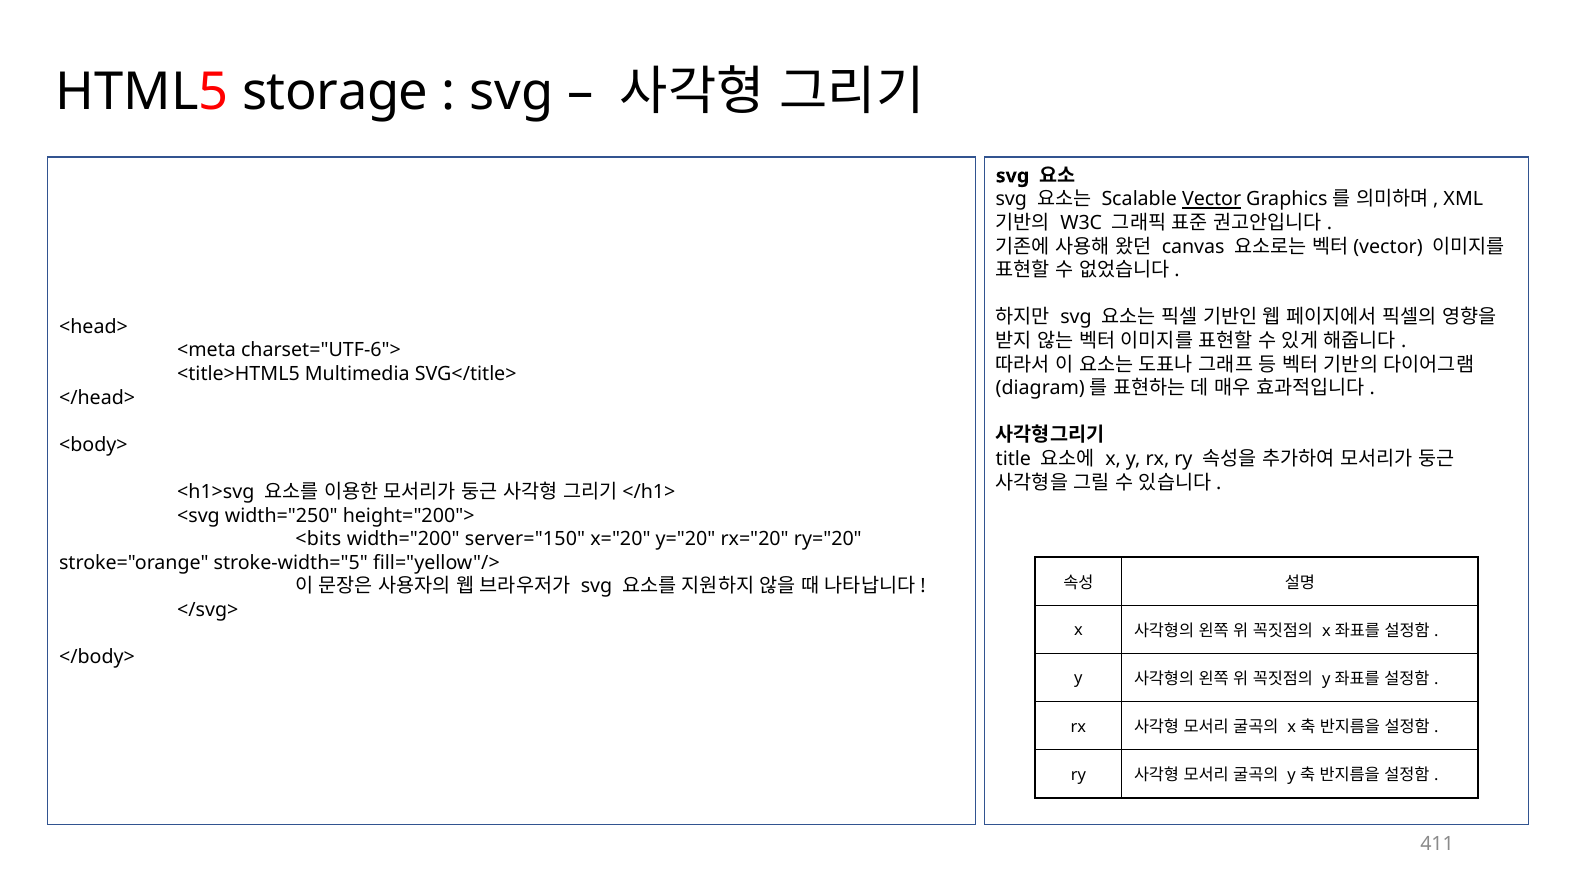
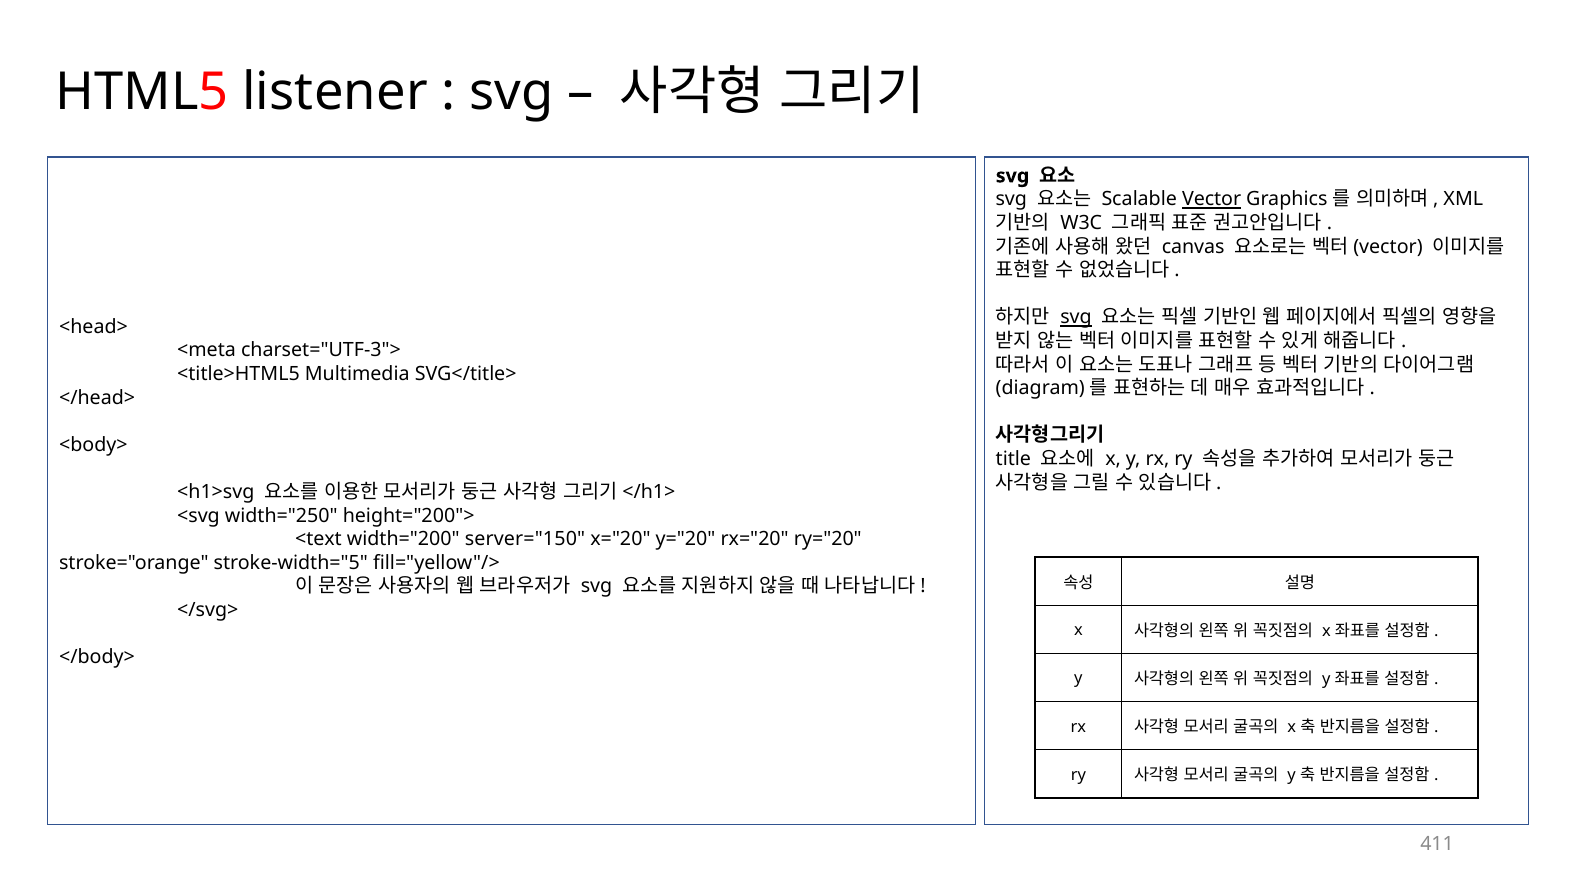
storage: storage -> listener
svg at (1076, 318) underline: none -> present
charset="UTF-6">: charset="UTF-6"> -> charset="UTF-3">
<bits: <bits -> <text
